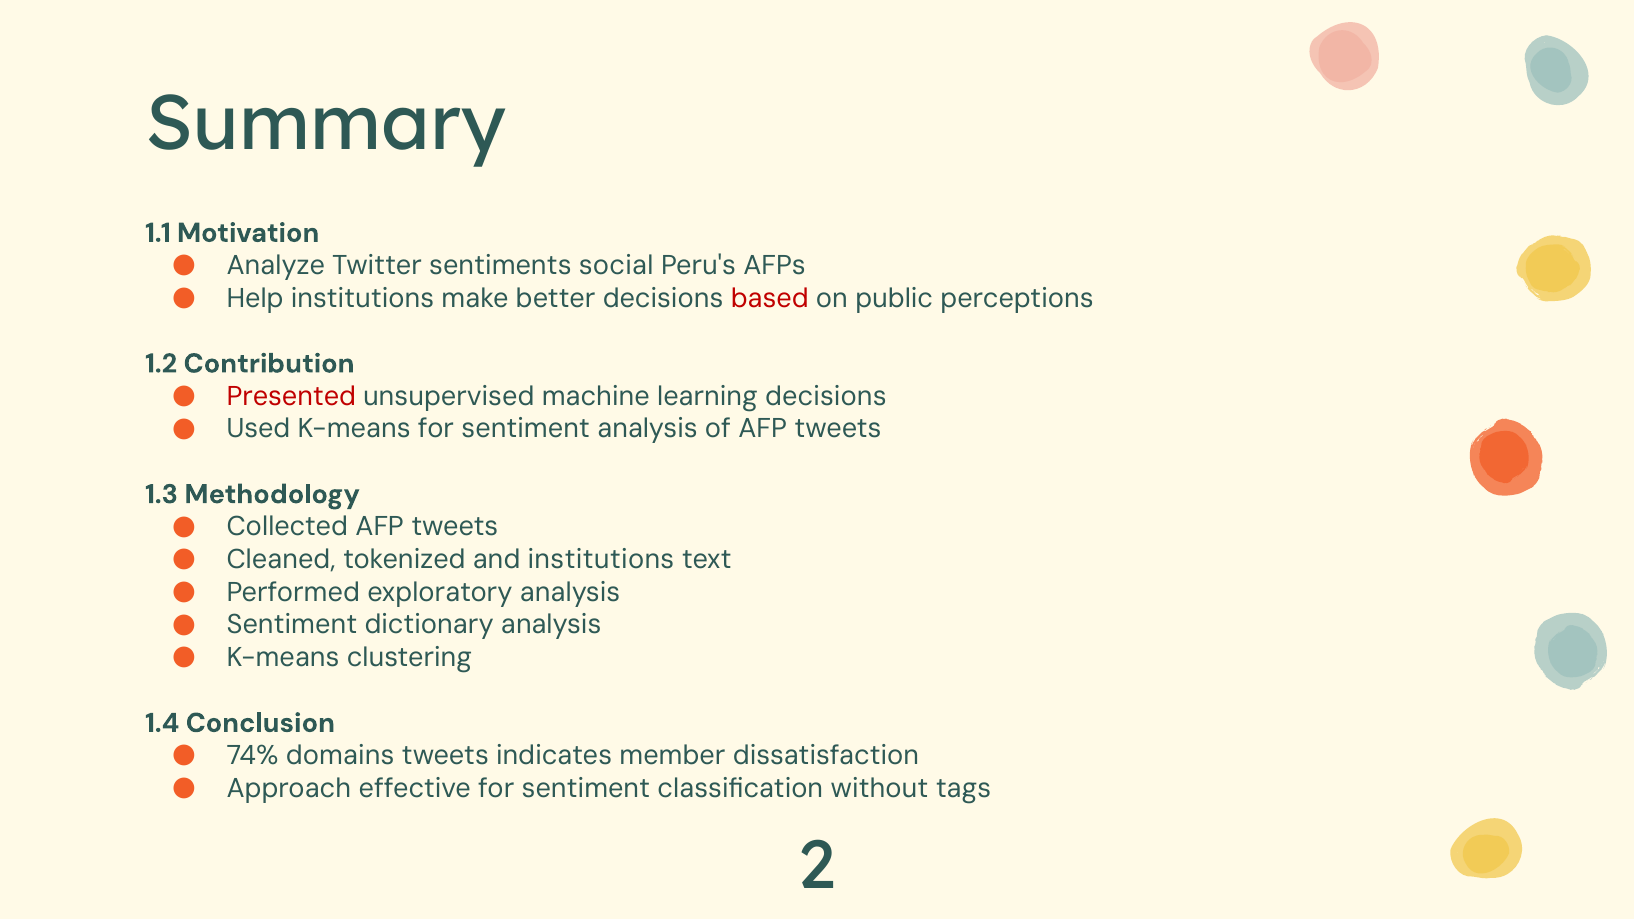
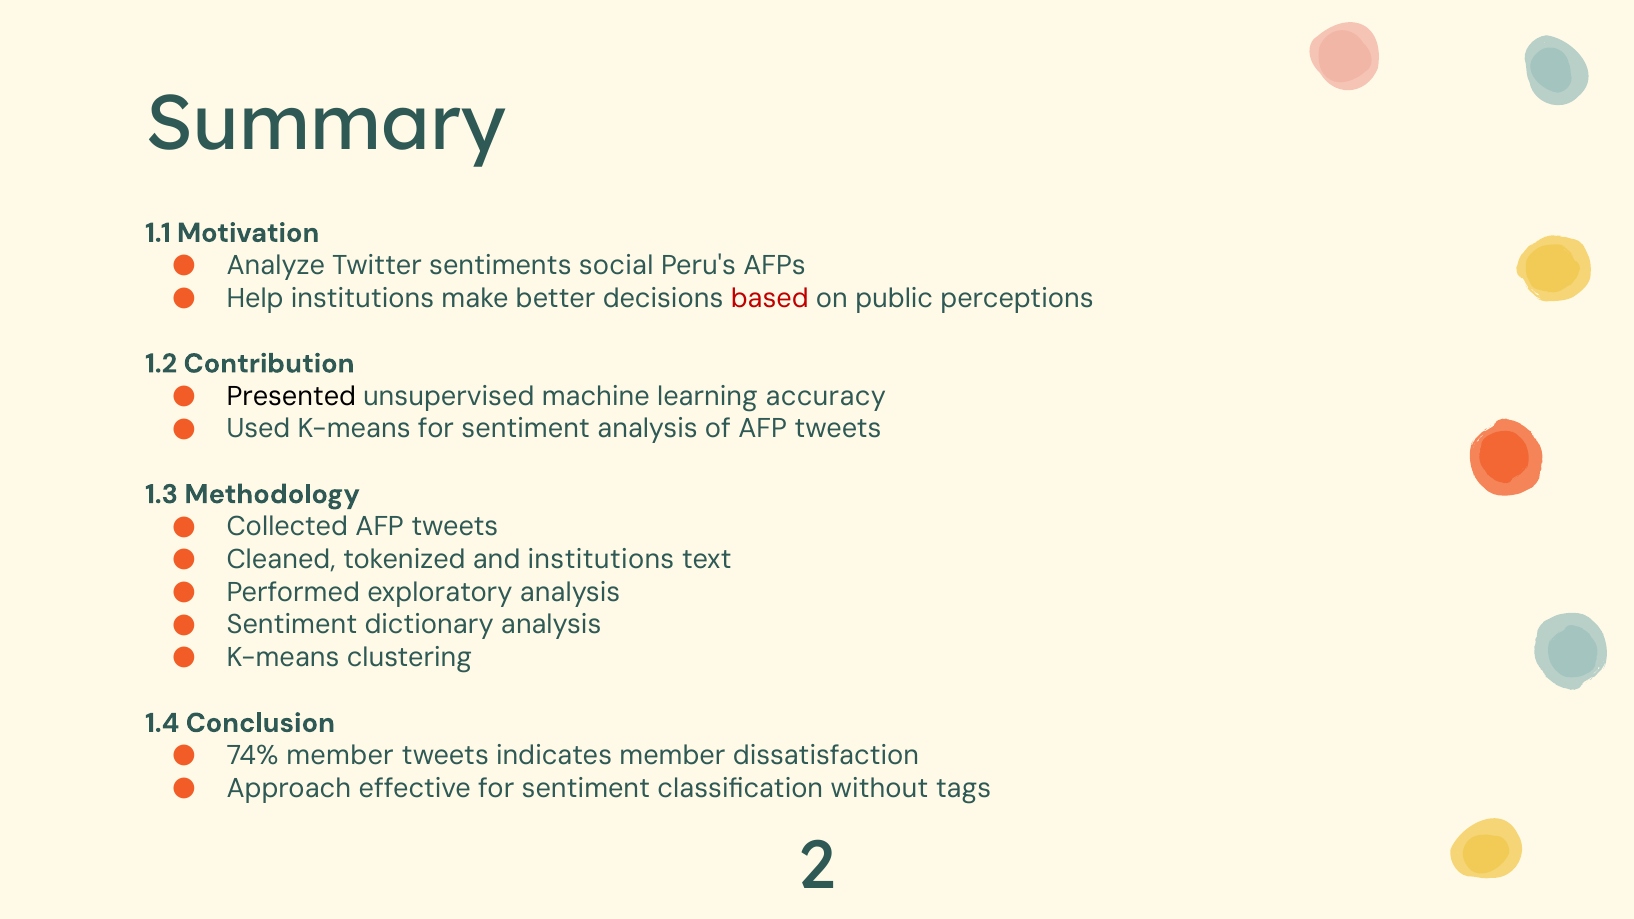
Presented colour: red -> black
learning decisions: decisions -> accuracy
74% domains: domains -> member
